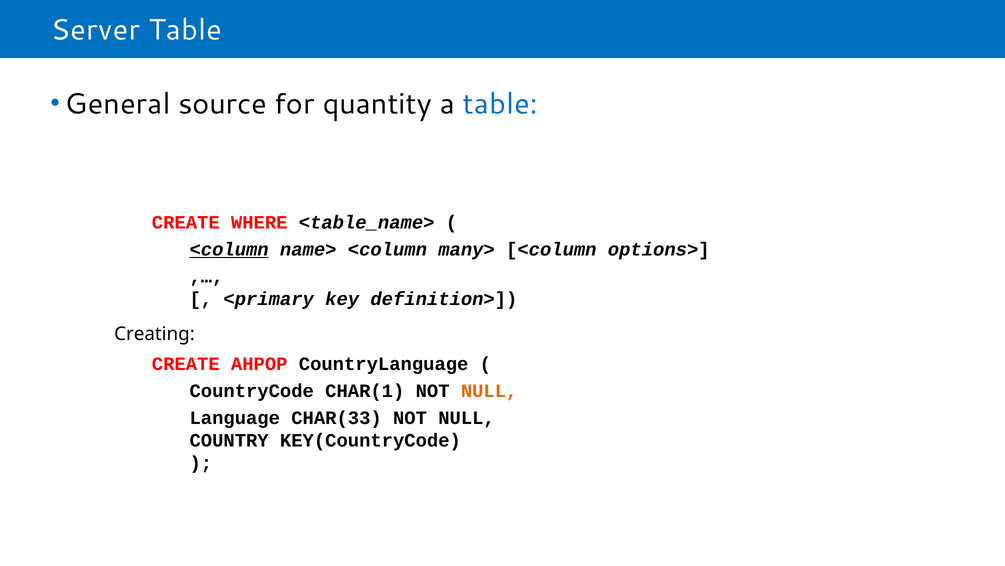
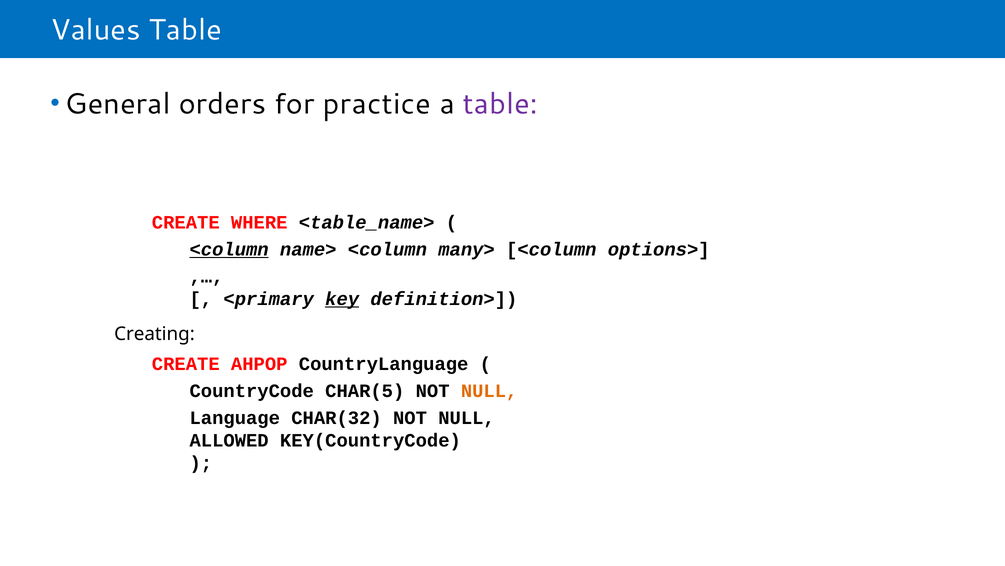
Server: Server -> Values
source: source -> orders
quantity: quantity -> practice
table at (500, 104) colour: blue -> purple
key underline: none -> present
CHAR(1: CHAR(1 -> CHAR(5
CHAR(33: CHAR(33 -> CHAR(32
COUNTRY: COUNTRY -> ALLOWED
